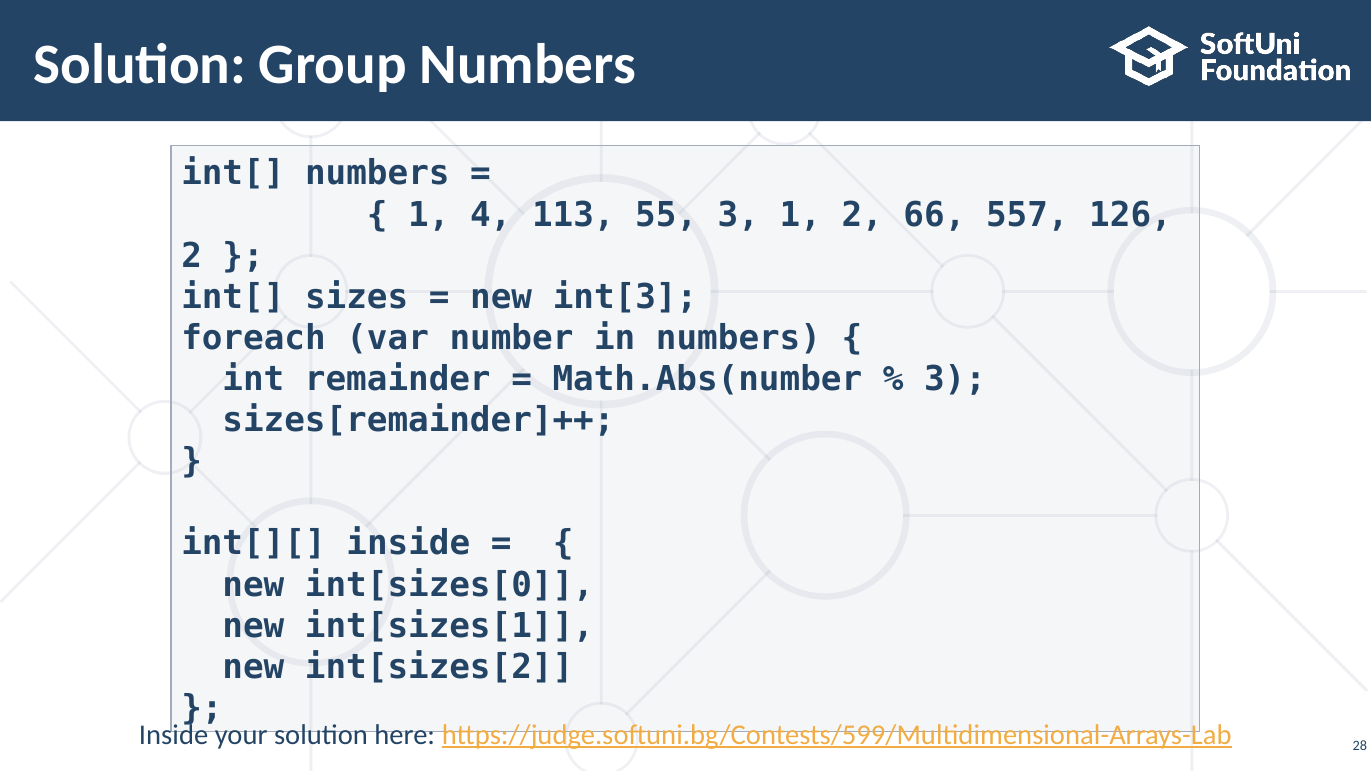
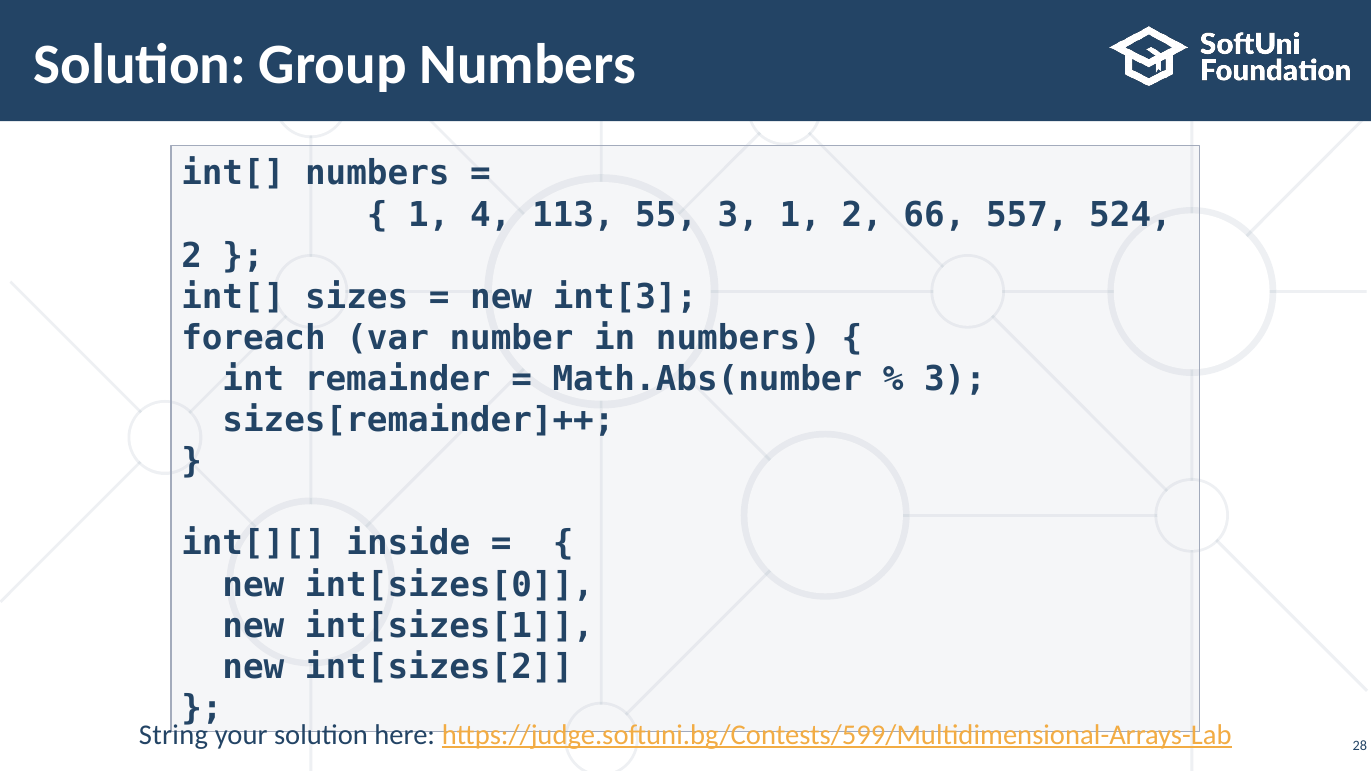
126: 126 -> 524
Inside at (174, 735): Inside -> String
